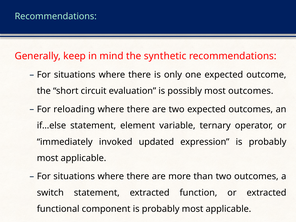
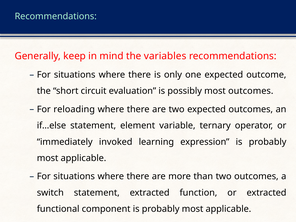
synthetic: synthetic -> variables
updated: updated -> learning
